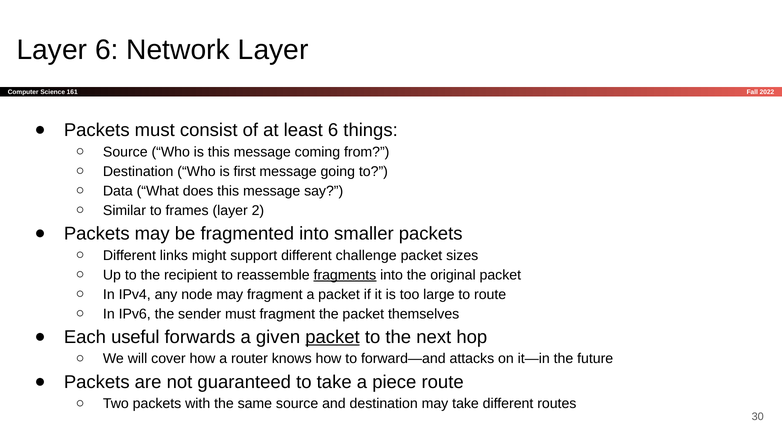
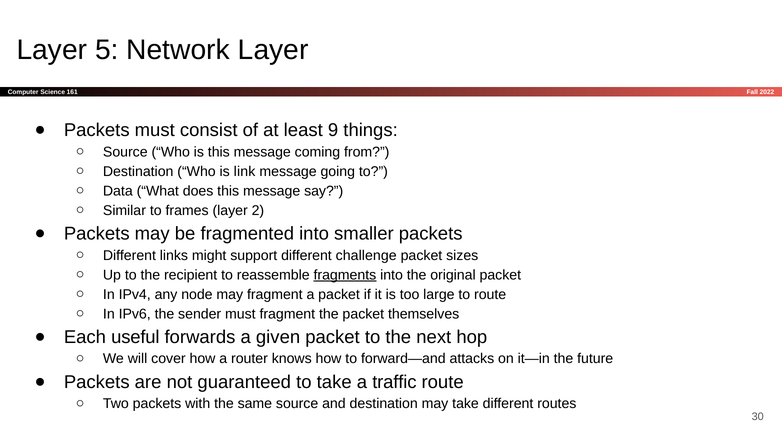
Layer 6: 6 -> 5
least 6: 6 -> 9
first: first -> link
packet at (332, 337) underline: present -> none
piece: piece -> traffic
